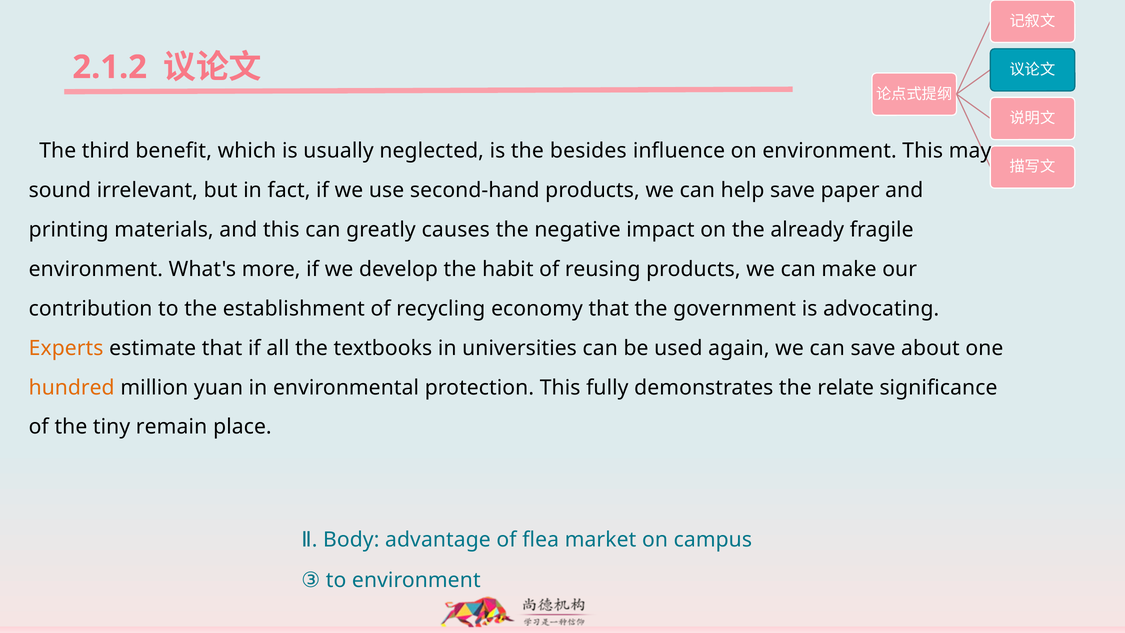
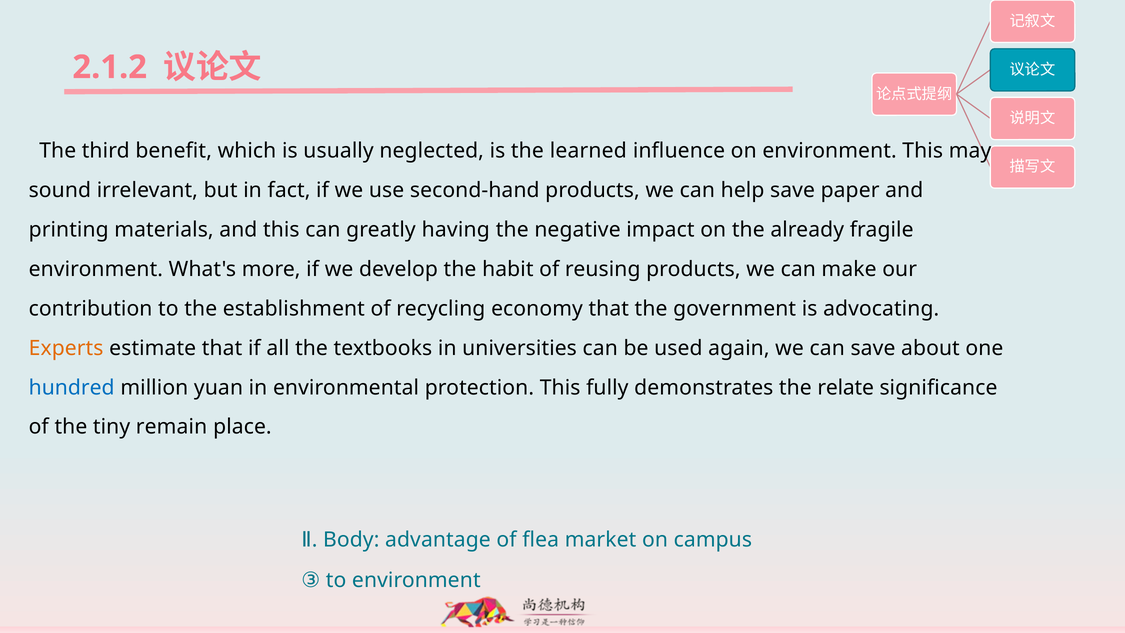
besides: besides -> learned
causes: causes -> having
hundred colour: orange -> blue
